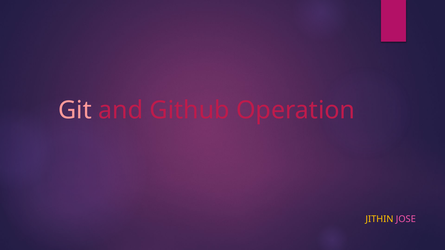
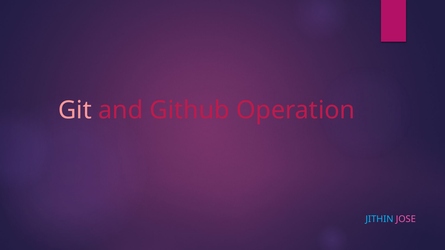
JITHIN colour: yellow -> light blue
